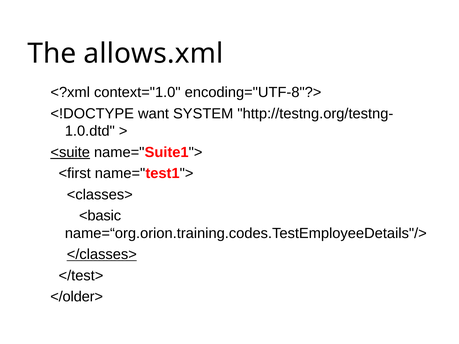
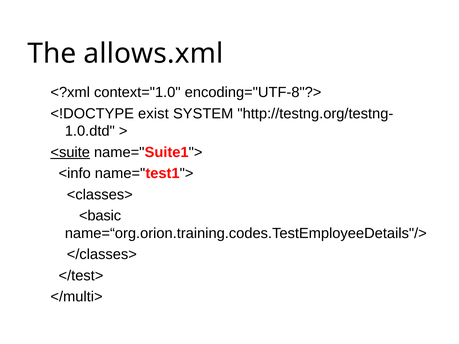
want: want -> exist
<first: <first -> <info
</classes> underline: present -> none
</older>: </older> -> </multi>
